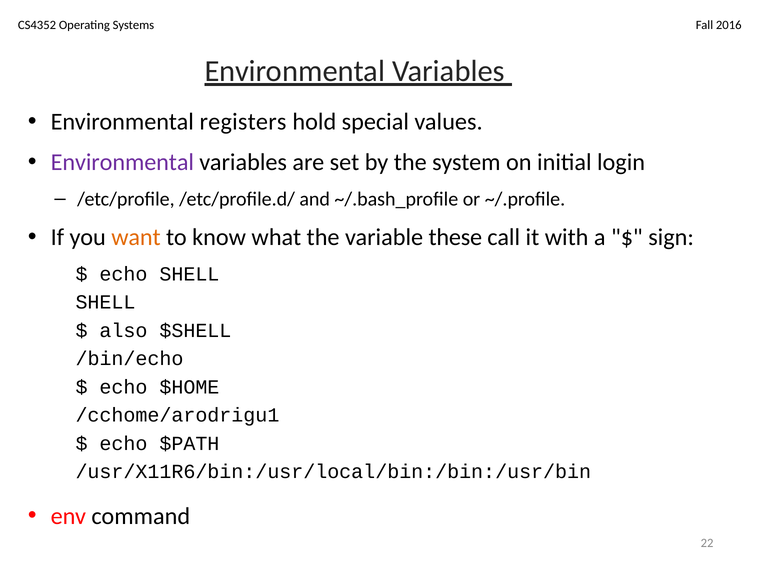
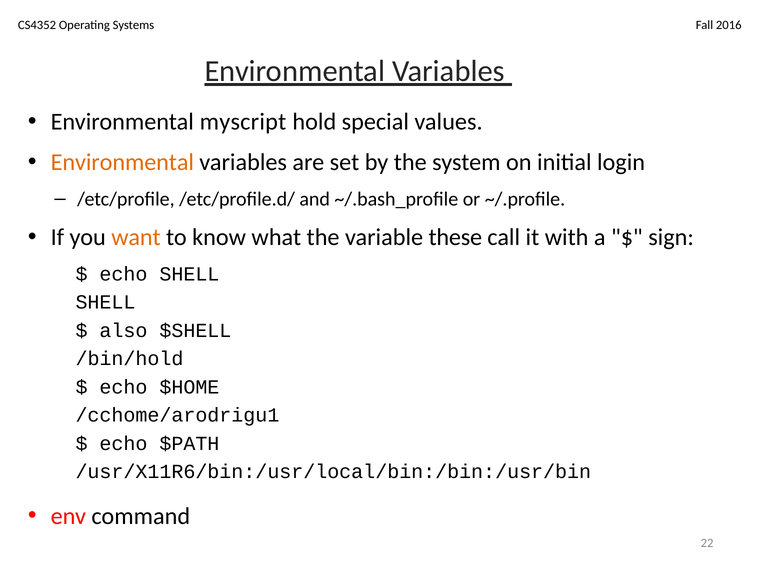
registers: registers -> myscript
Environmental at (122, 162) colour: purple -> orange
/bin/echo: /bin/echo -> /bin/hold
